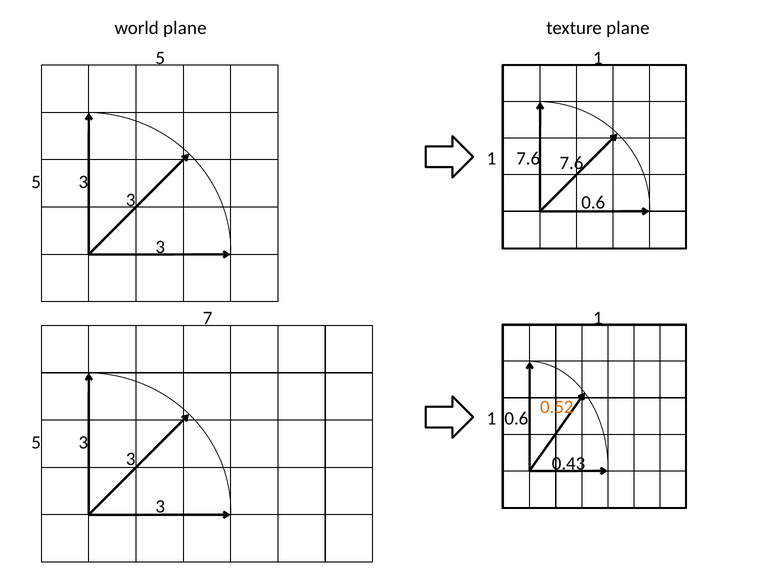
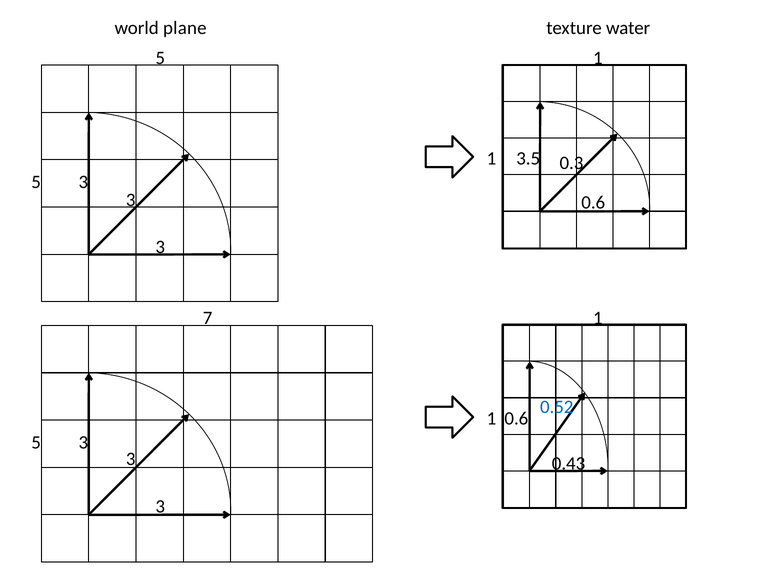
texture plane: plane -> water
7.6 at (528, 158): 7.6 -> 3.5
7.6 at (571, 163): 7.6 -> 0.3
0.52 colour: orange -> blue
